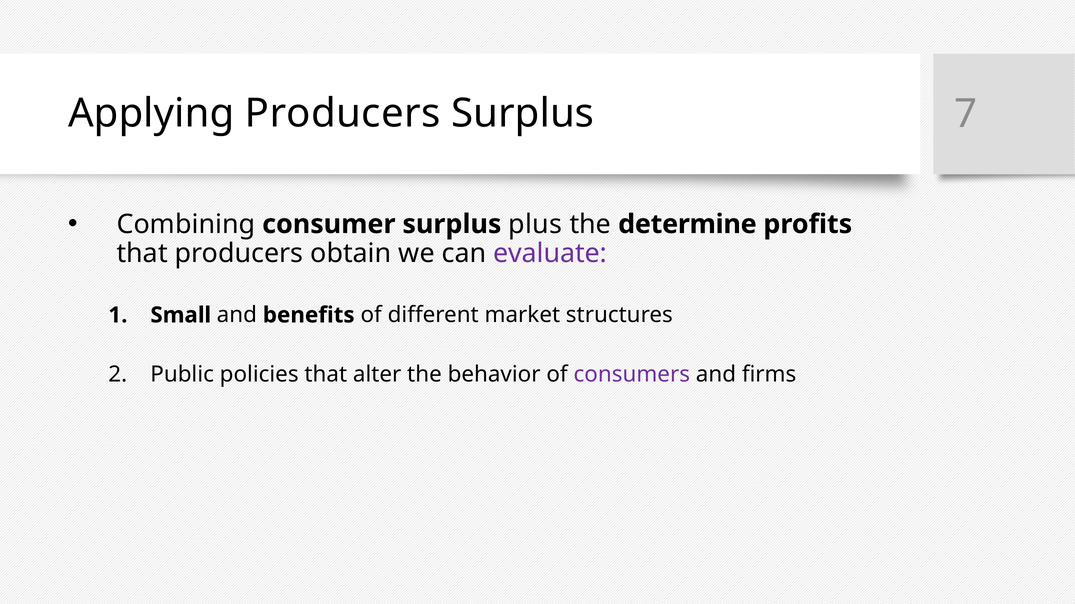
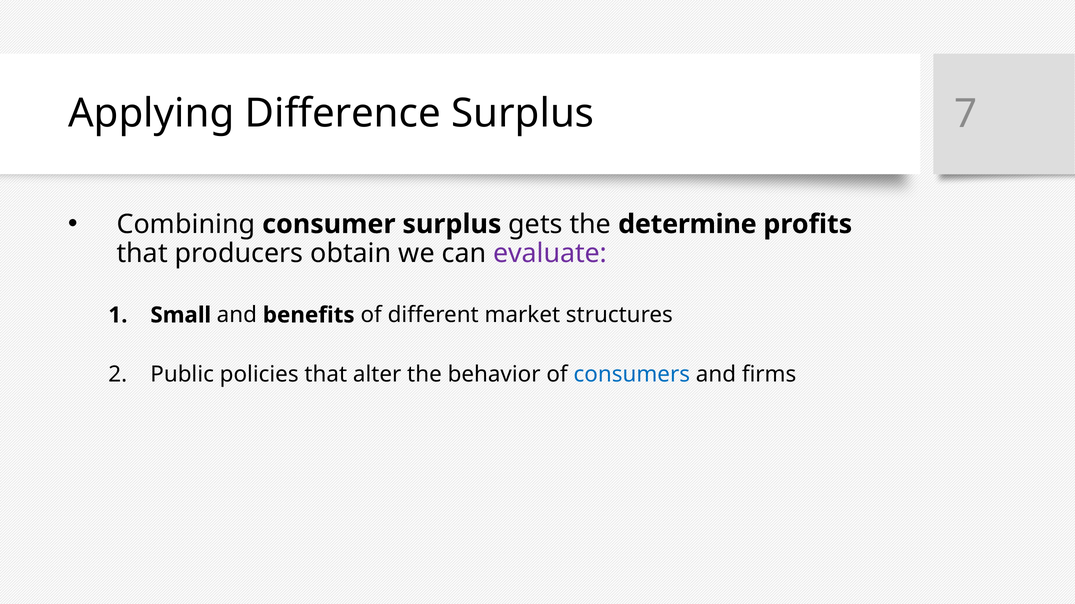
Applying Producers: Producers -> Difference
plus: plus -> gets
consumers colour: purple -> blue
